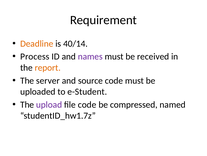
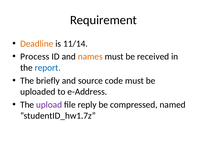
40/14: 40/14 -> 11/14
names colour: purple -> orange
report colour: orange -> blue
server: server -> briefly
e-Student: e-Student -> e-Address
file code: code -> reply
